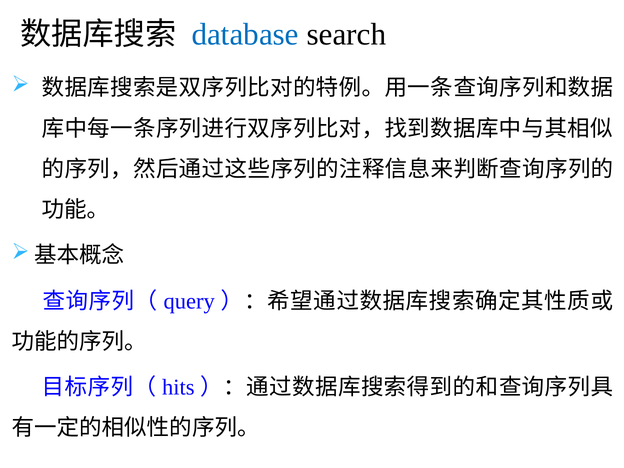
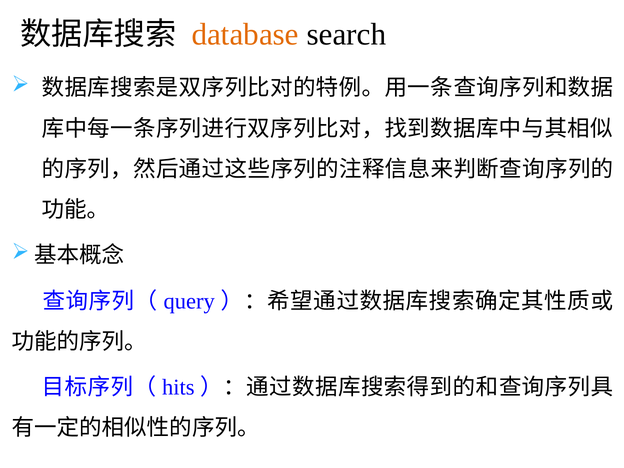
database colour: blue -> orange
